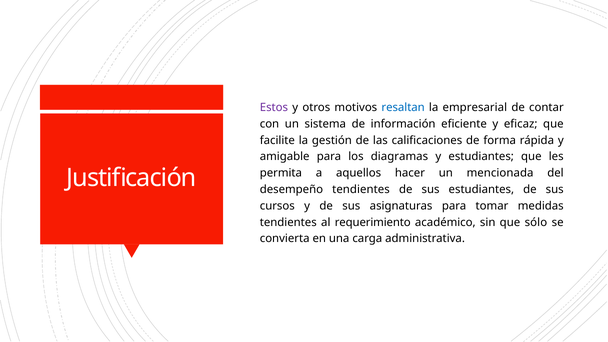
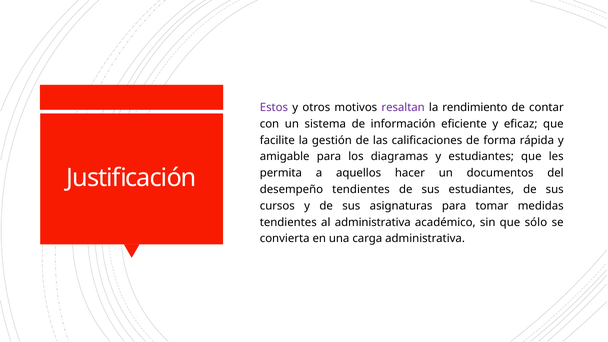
resaltan colour: blue -> purple
empresarial: empresarial -> rendimiento
mencionada: mencionada -> documentos
al requerimiento: requerimiento -> administrativa
